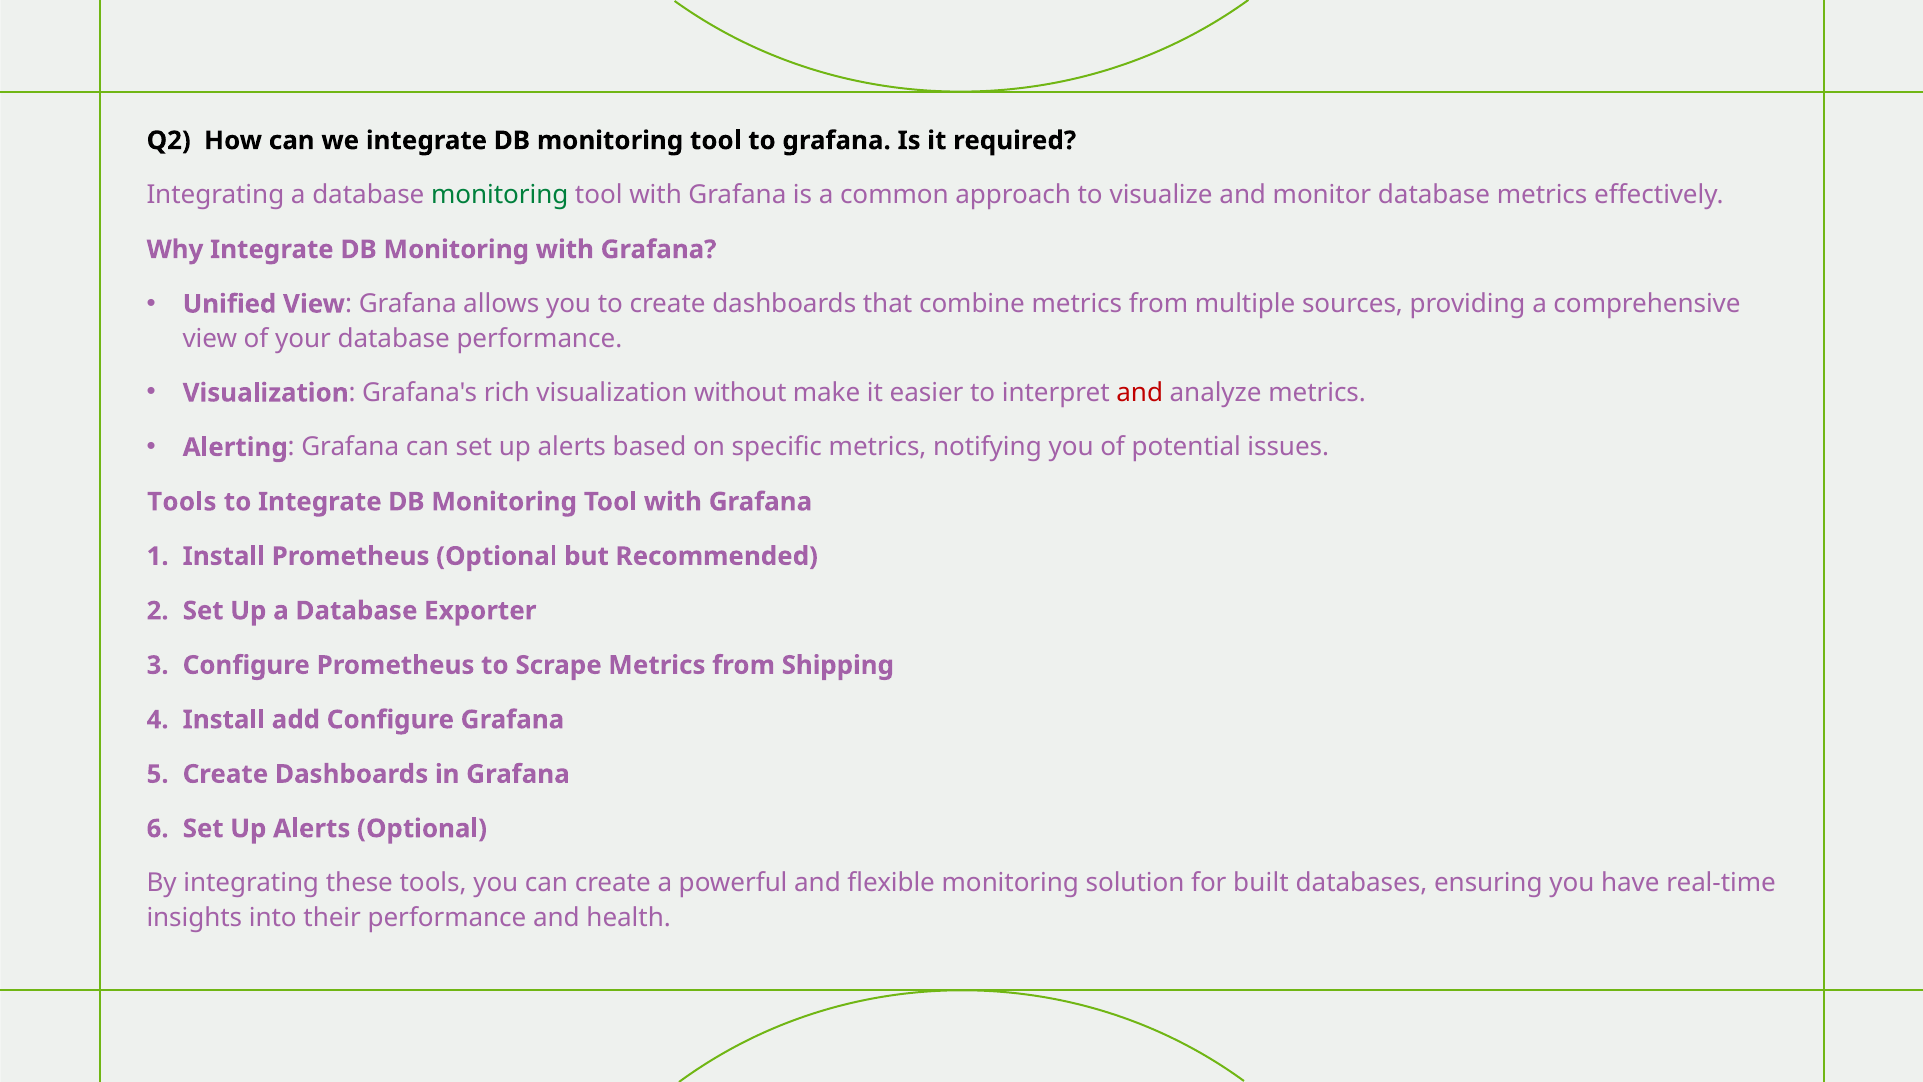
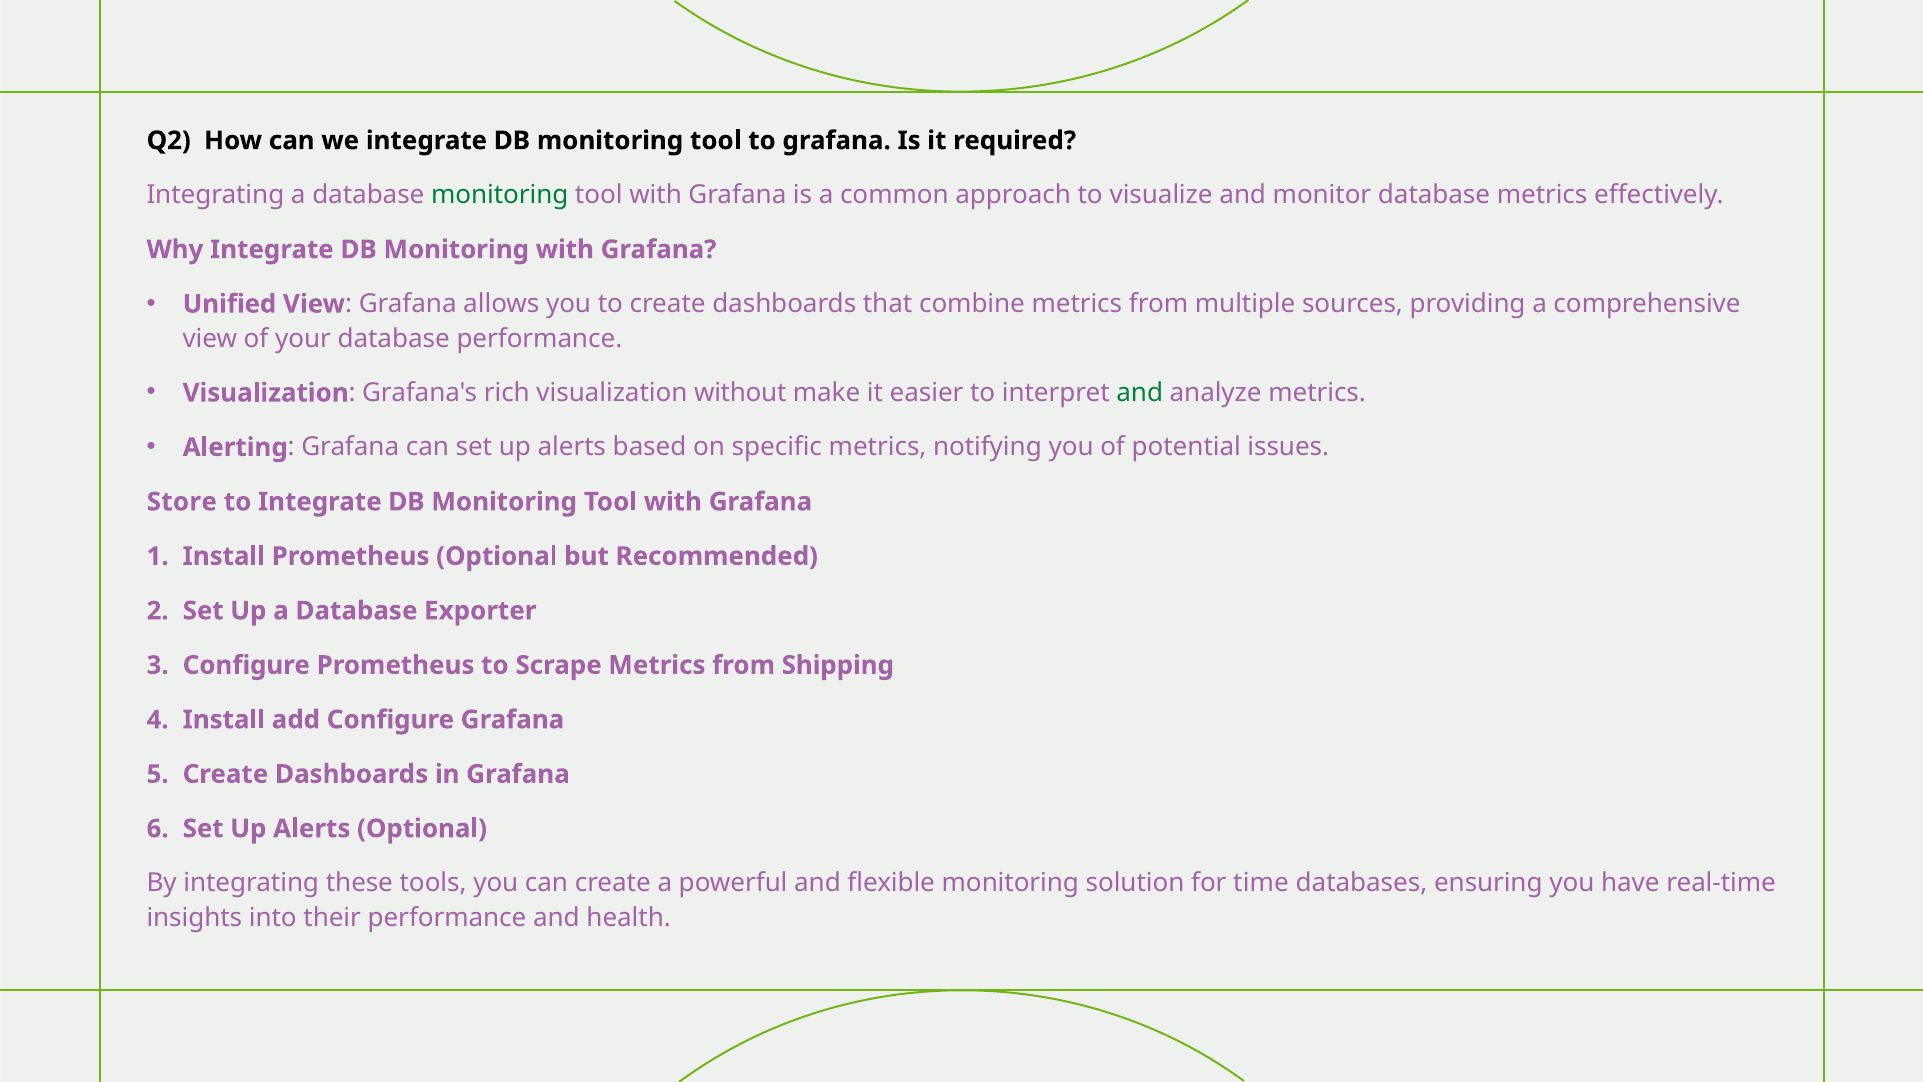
and at (1140, 393) colour: red -> green
Tools at (182, 502): Tools -> Store
built: built -> time
